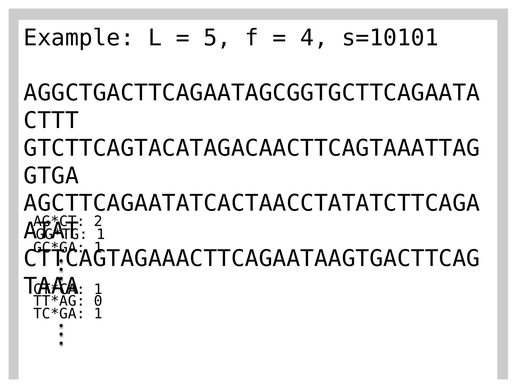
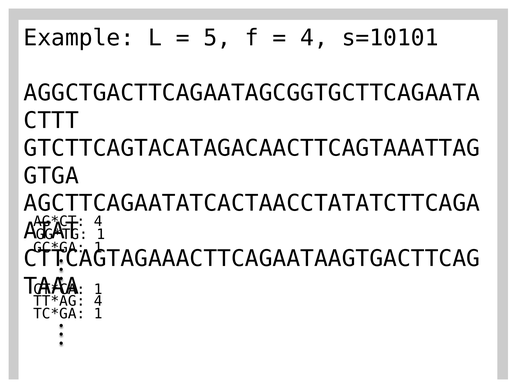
2 at (98, 221): 2 -> 4
0 at (98, 301): 0 -> 4
